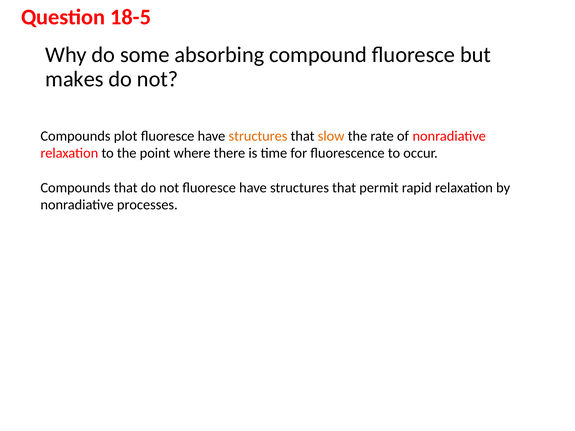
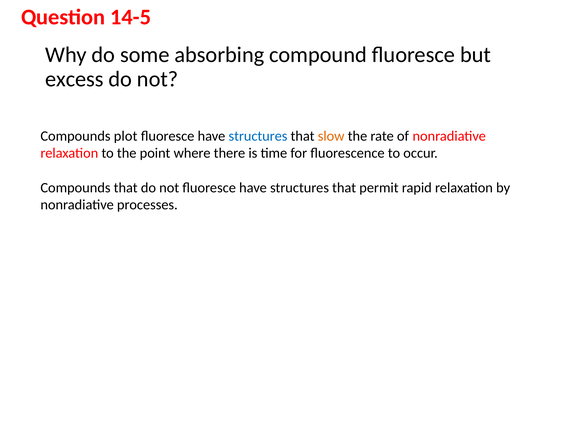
18-5: 18-5 -> 14-5
makes: makes -> excess
structures at (258, 136) colour: orange -> blue
